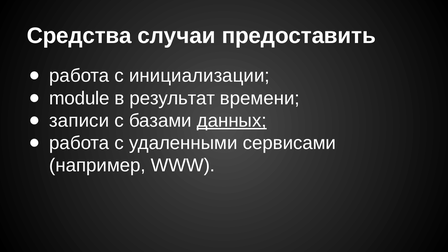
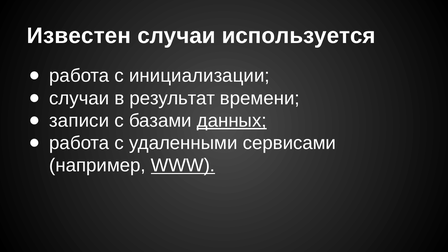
Средства: Средства -> Известен
предоставить: предоставить -> используется
module at (79, 98): module -> случаи
WWW underline: none -> present
